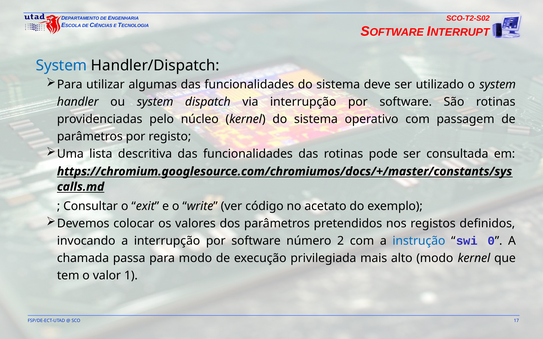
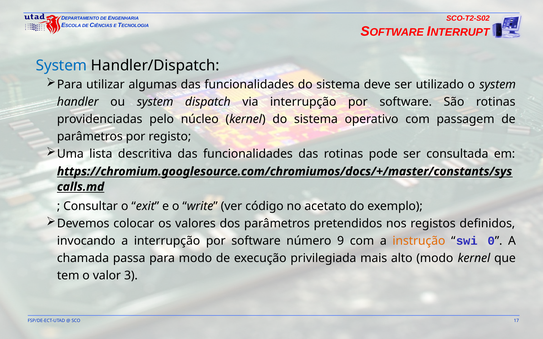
2: 2 -> 9
instrução colour: blue -> orange
1: 1 -> 3
